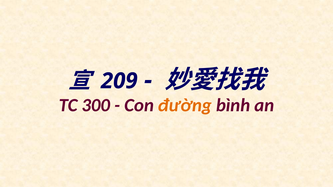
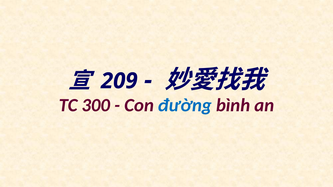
đường colour: orange -> blue
